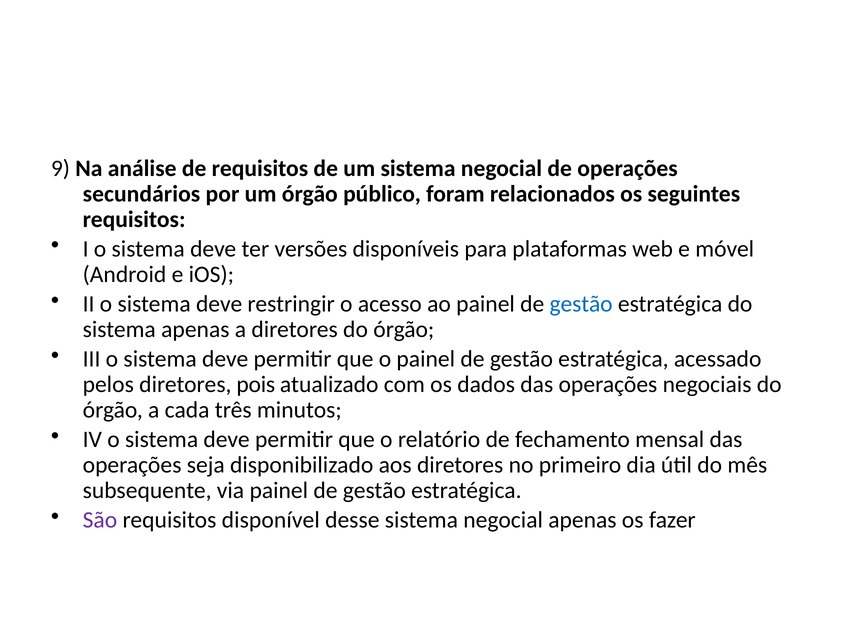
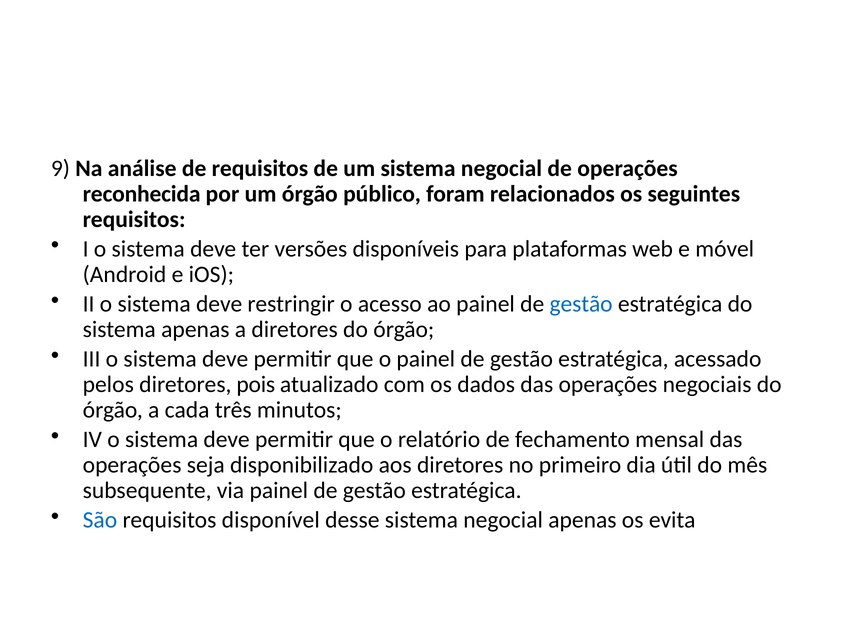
secundários: secundários -> reconhecida
São colour: purple -> blue
fazer: fazer -> evita
